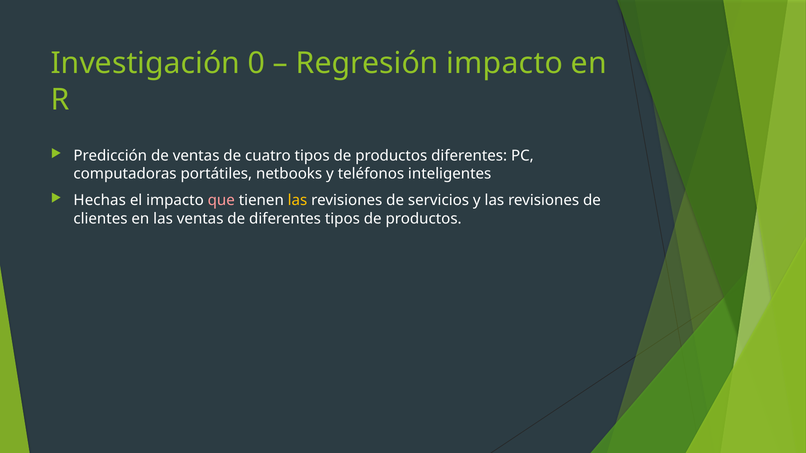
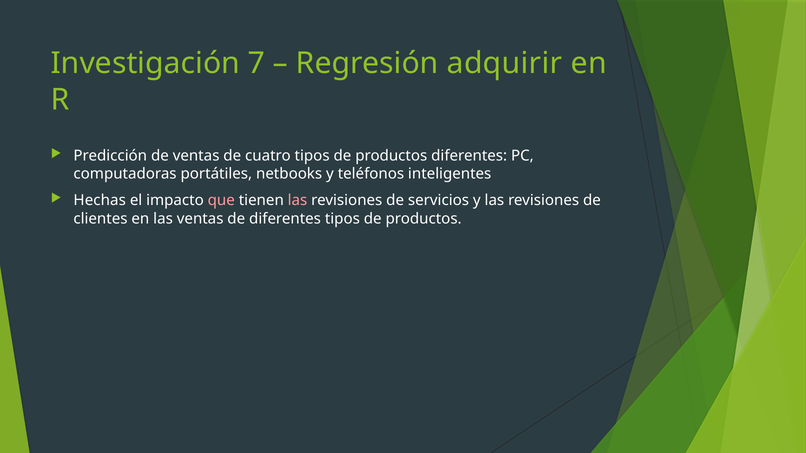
0: 0 -> 7
Regresión impacto: impacto -> adquirir
las at (298, 201) colour: yellow -> pink
